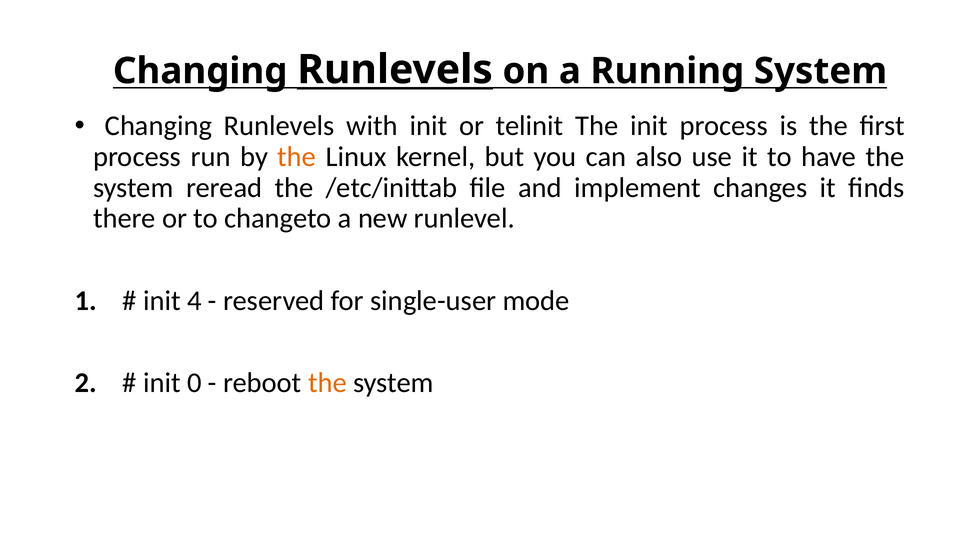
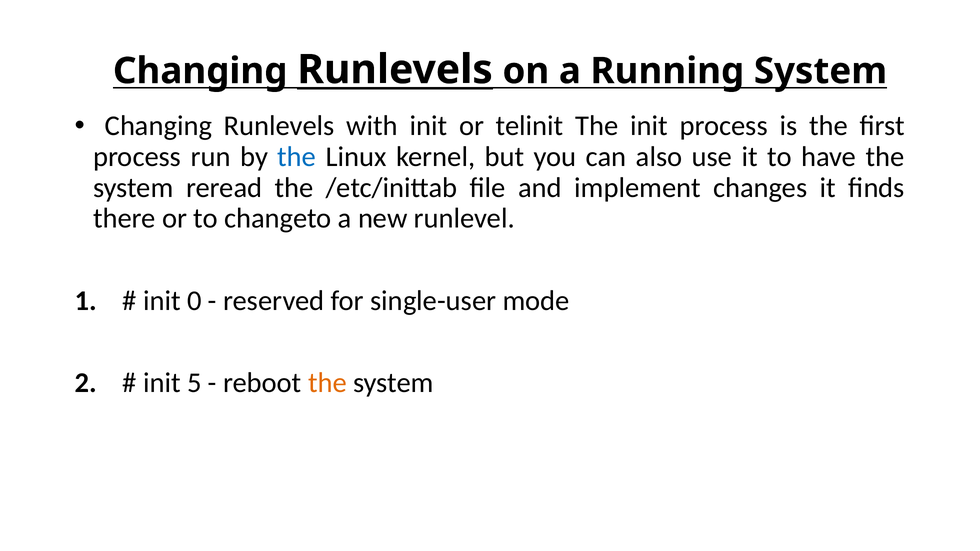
the at (297, 157) colour: orange -> blue
4: 4 -> 0
0: 0 -> 5
